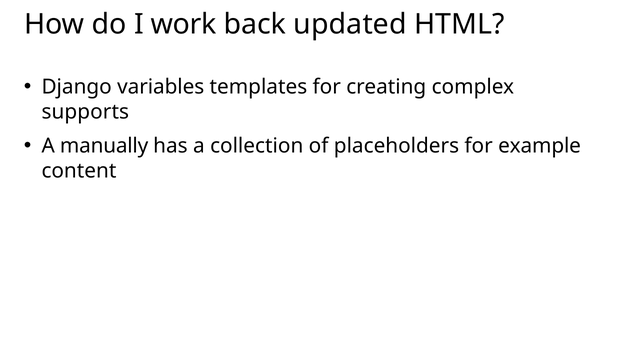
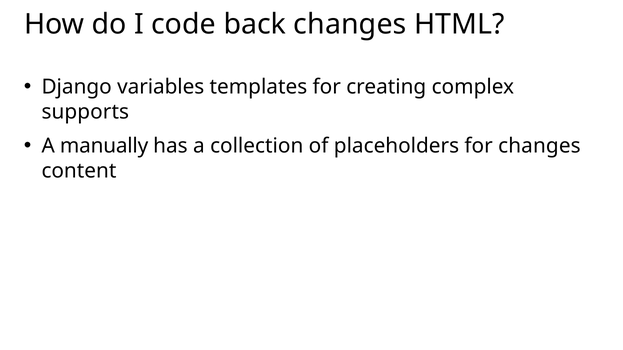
work: work -> code
back updated: updated -> changes
for example: example -> changes
